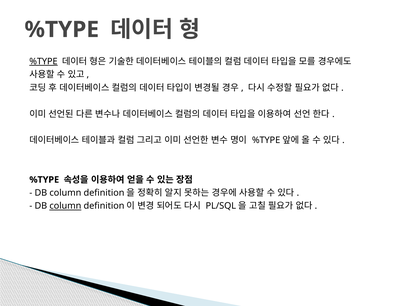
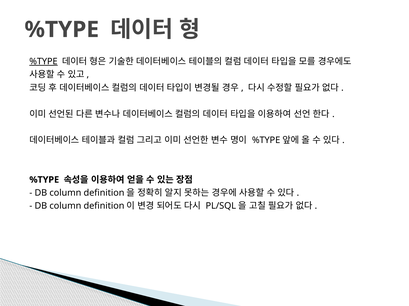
column at (65, 207) underline: present -> none
